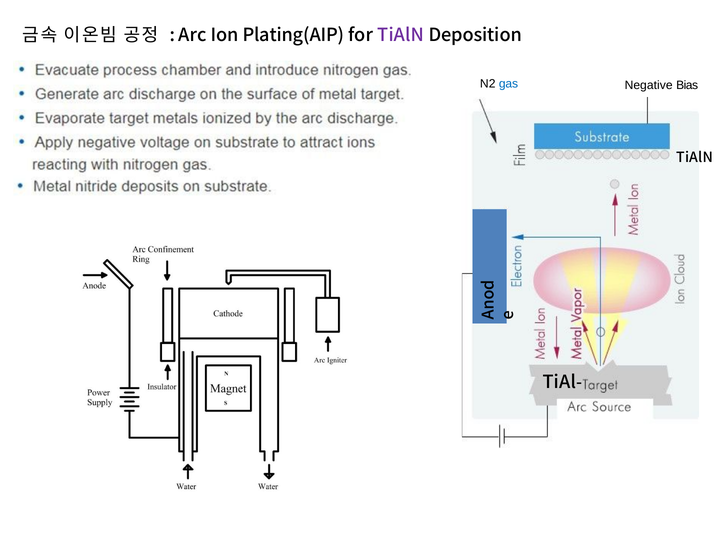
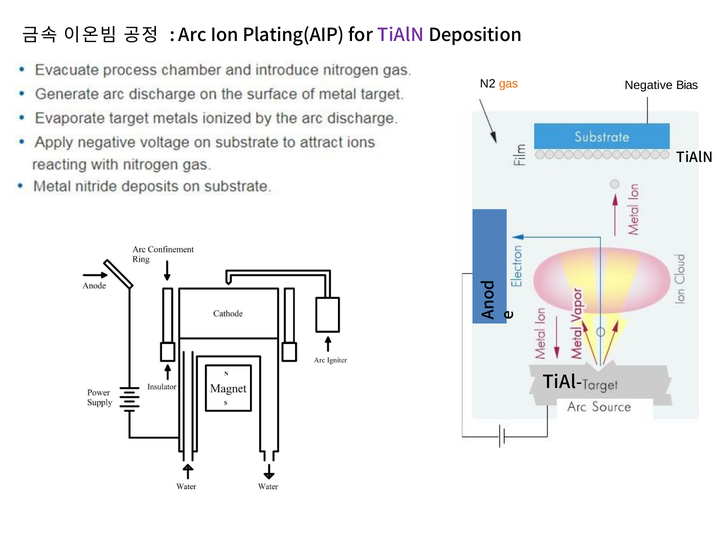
gas colour: blue -> orange
